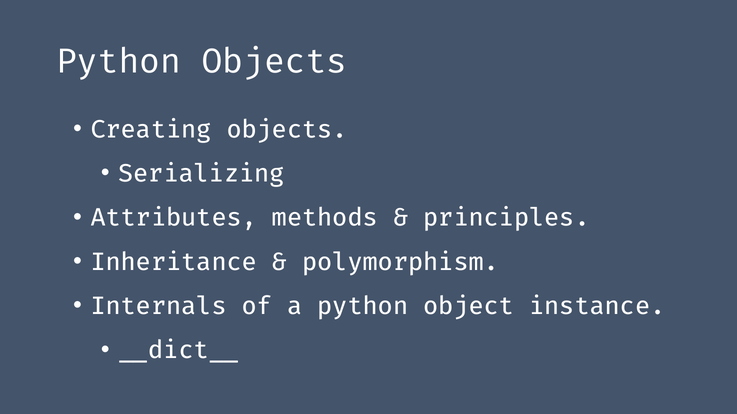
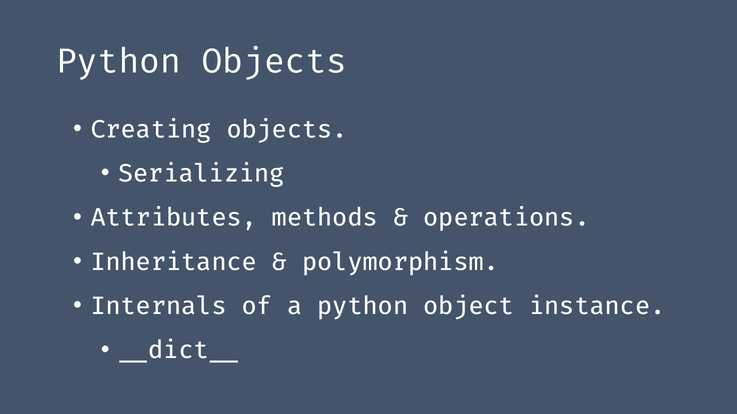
principles: principles -> operations
